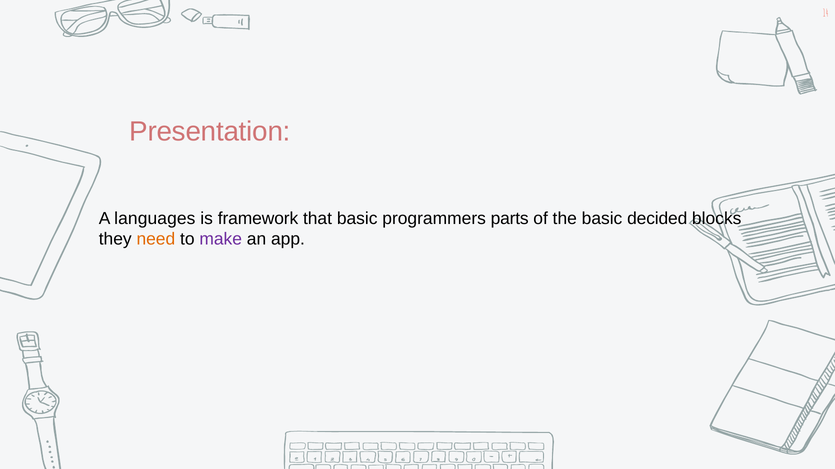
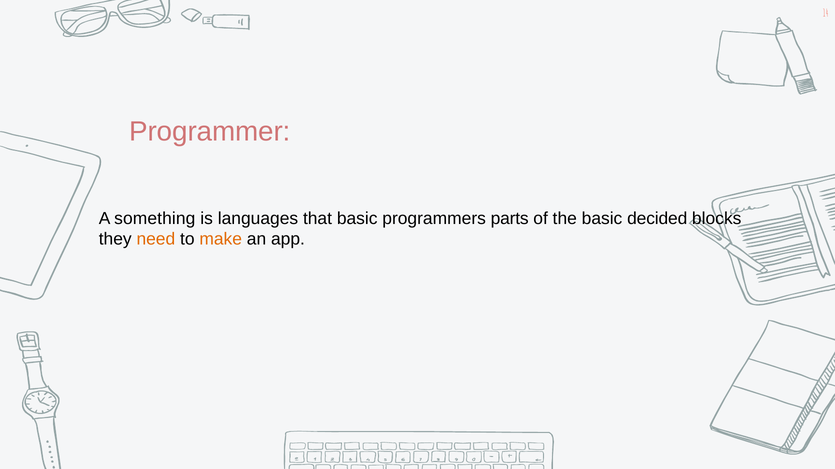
Presentation: Presentation -> Programmer
languages: languages -> something
framework: framework -> languages
make colour: purple -> orange
